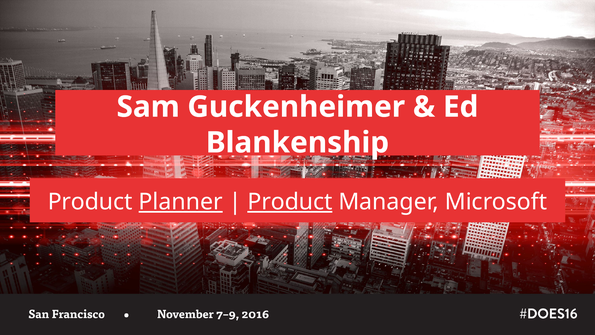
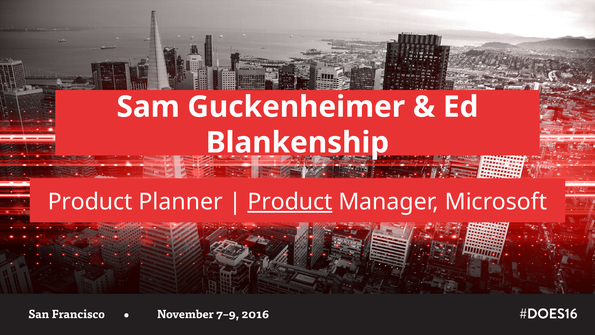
Planner underline: present -> none
